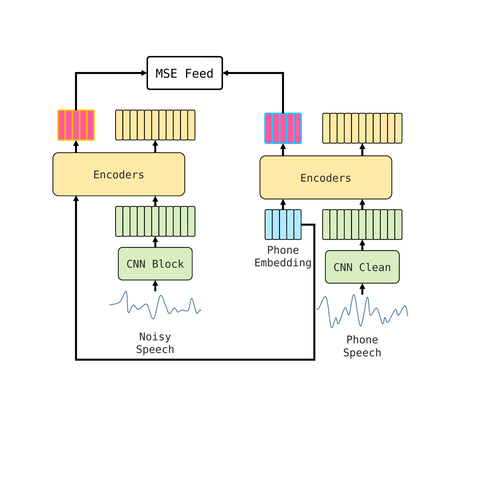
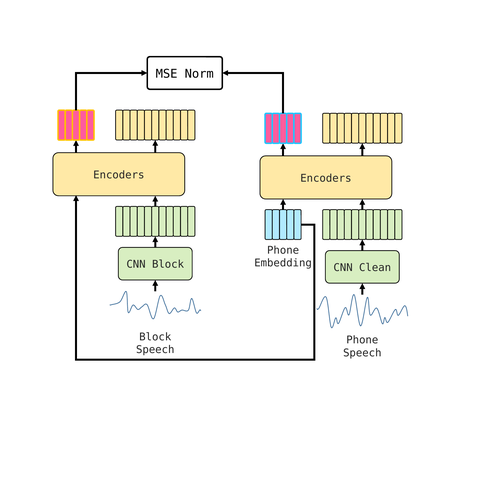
Feed: Feed -> Norm
Noisy at (155, 337): Noisy -> Block
